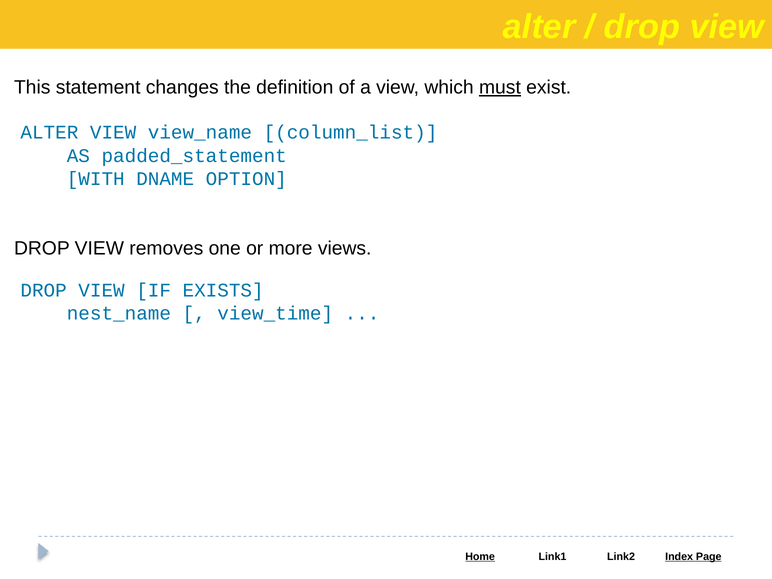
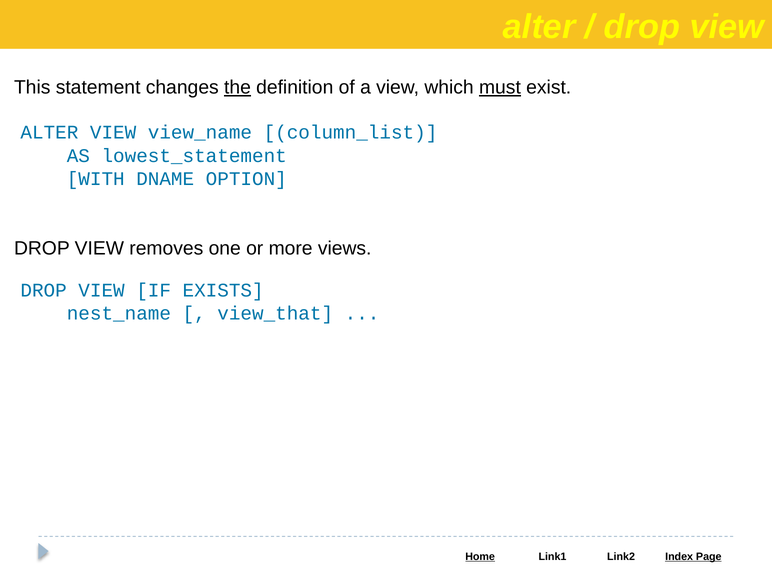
the underline: none -> present
padded_statement: padded_statement -> lowest_statement
view_time: view_time -> view_that
